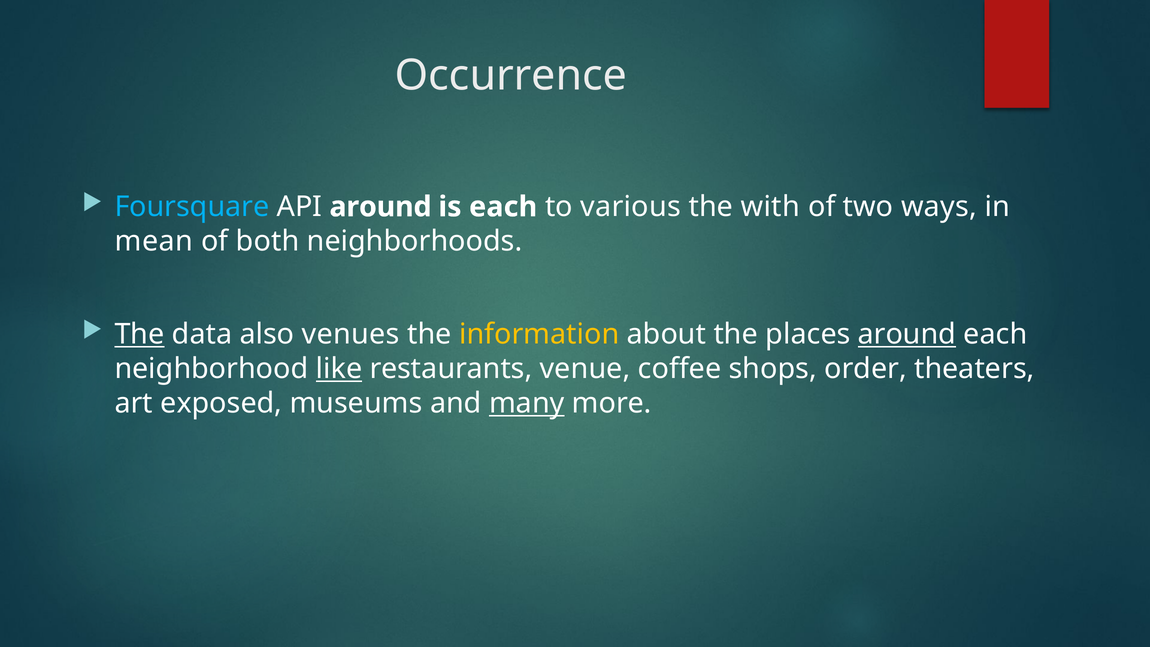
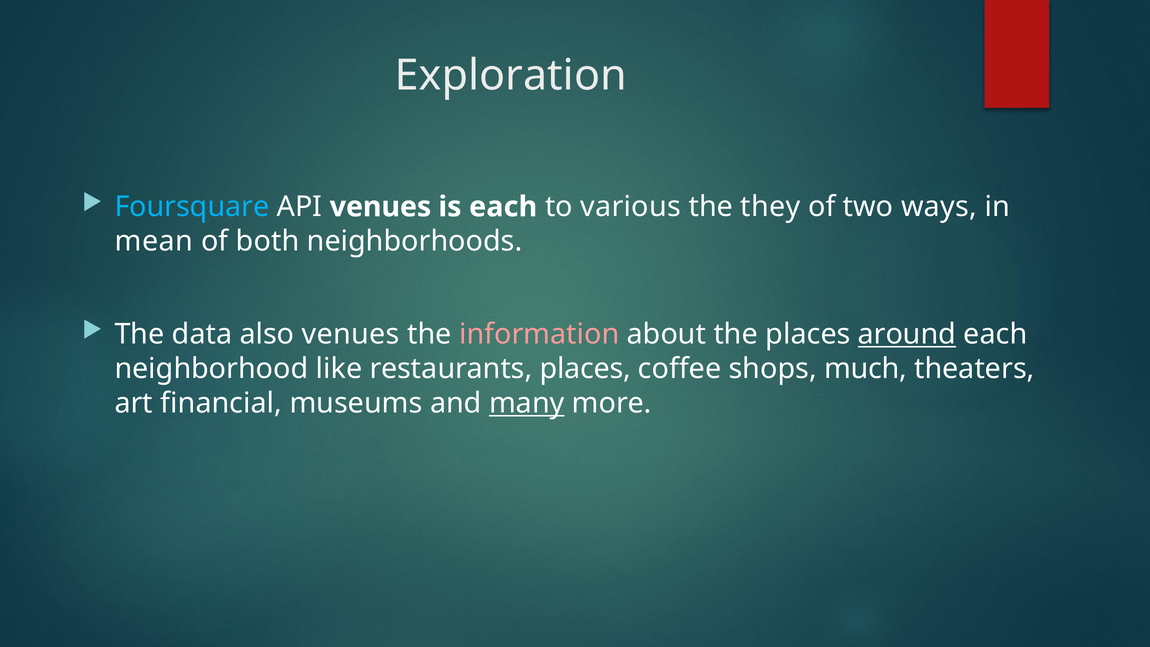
Occurrence: Occurrence -> Exploration
API around: around -> venues
with: with -> they
The at (139, 334) underline: present -> none
information colour: yellow -> pink
like underline: present -> none
restaurants venue: venue -> places
order: order -> much
exposed: exposed -> financial
